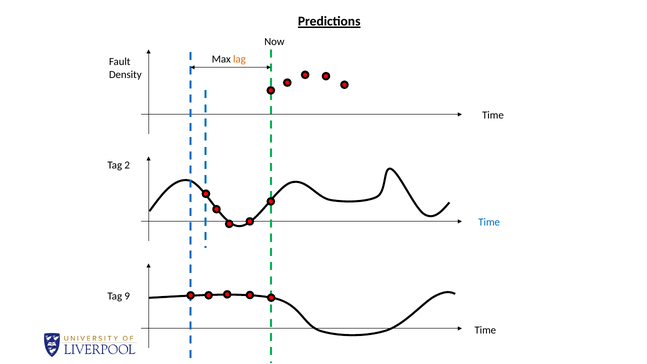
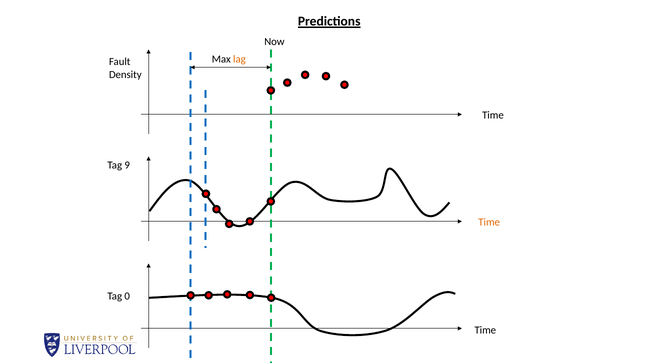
2: 2 -> 9
Time at (489, 222) colour: blue -> orange
9: 9 -> 0
